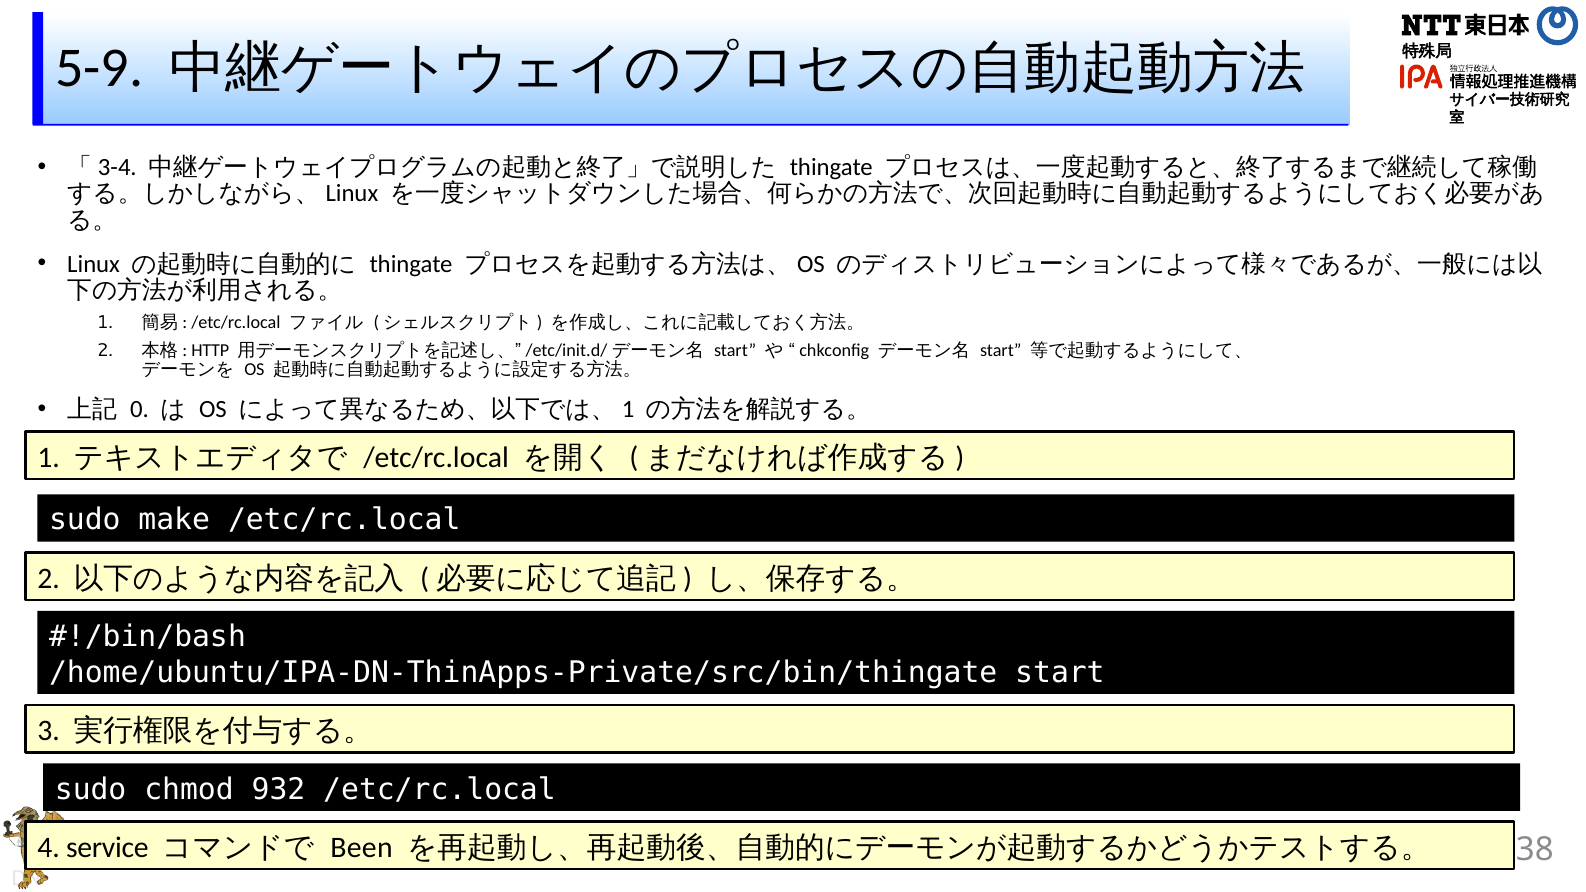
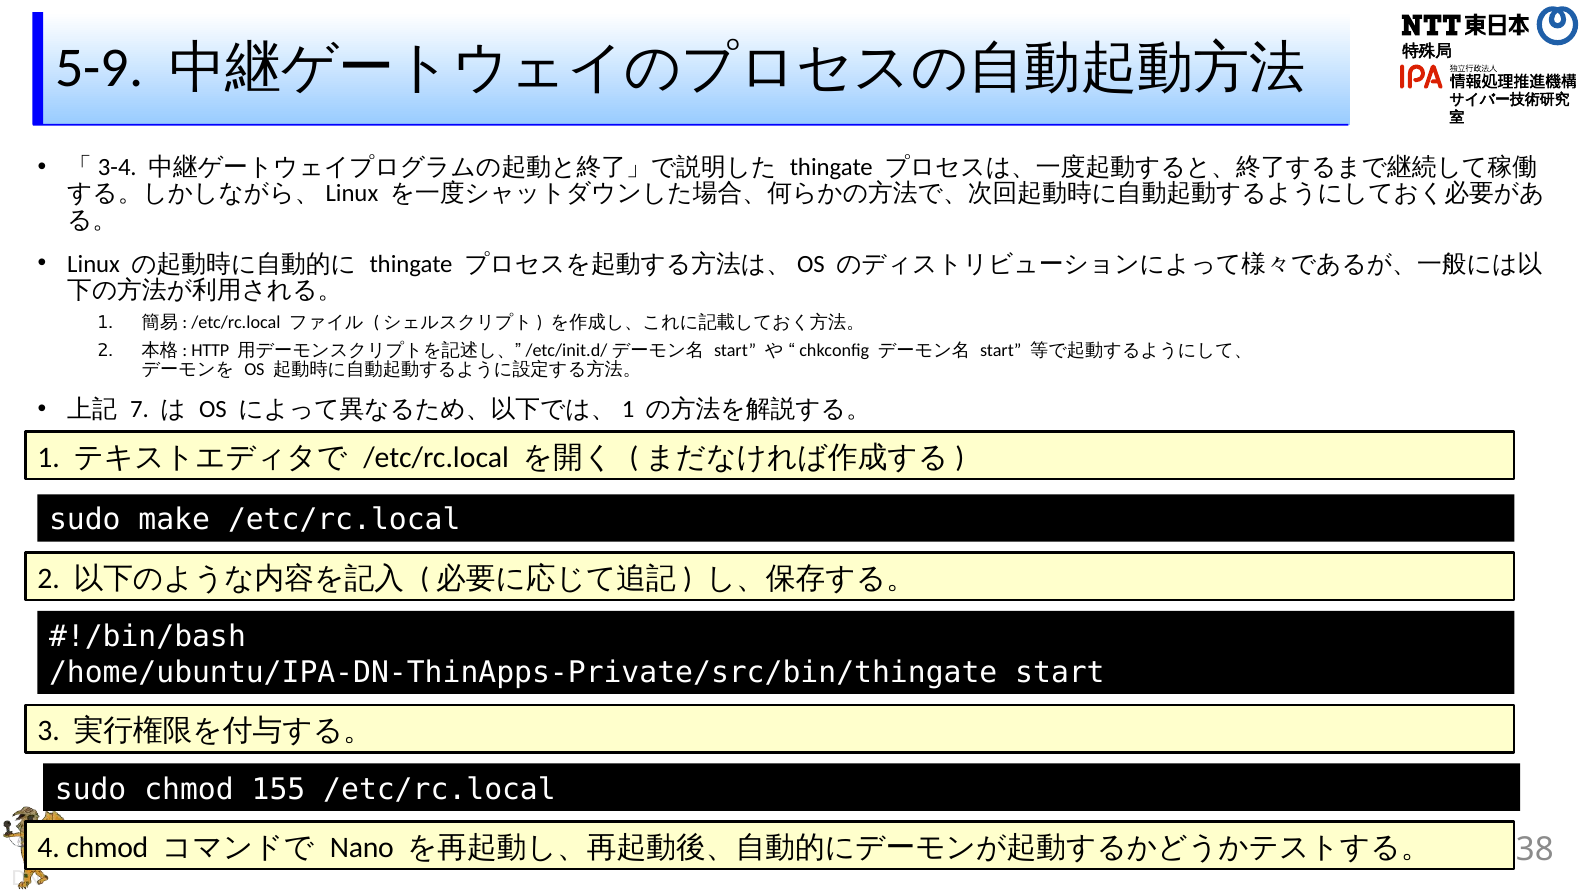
0: 0 -> 7
932: 932 -> 155
4 service: service -> chmod
Been: Been -> Nano
